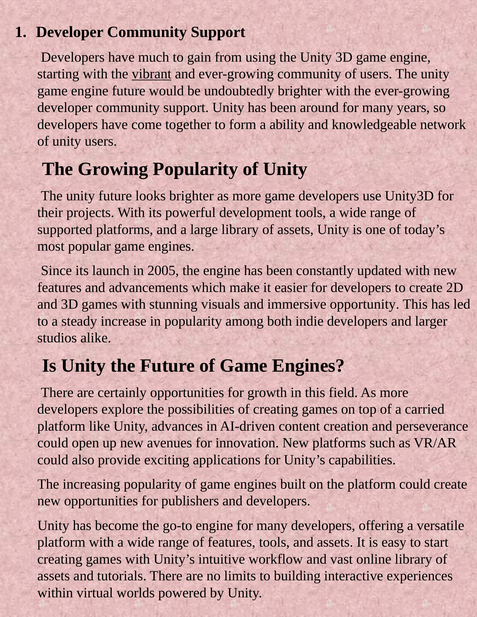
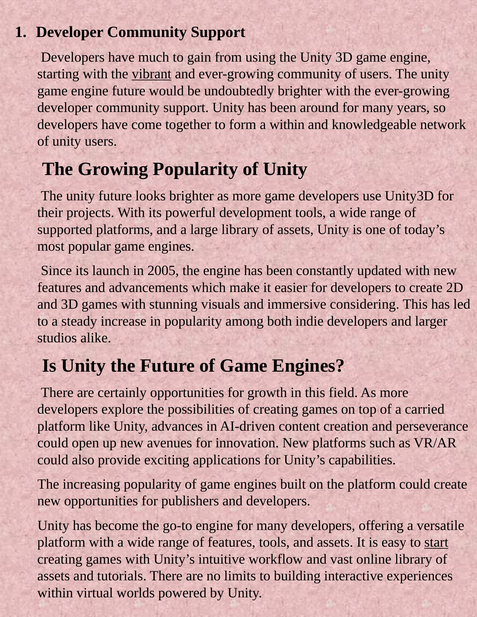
a ability: ability -> within
opportunity: opportunity -> considering
start underline: none -> present
